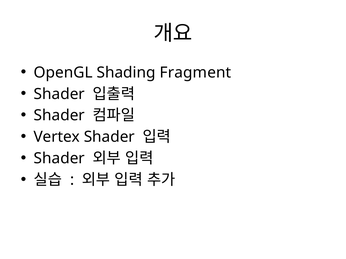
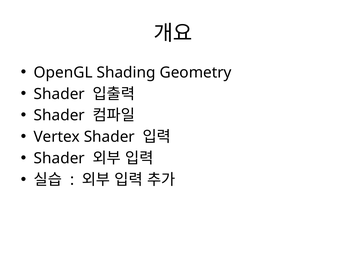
Fragment: Fragment -> Geometry
